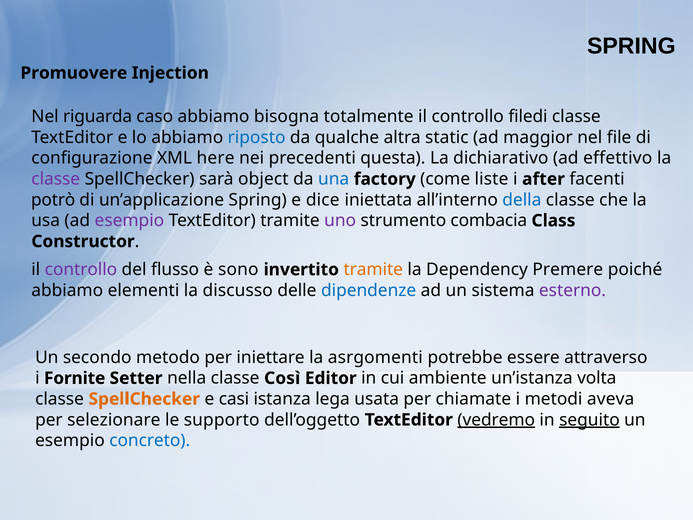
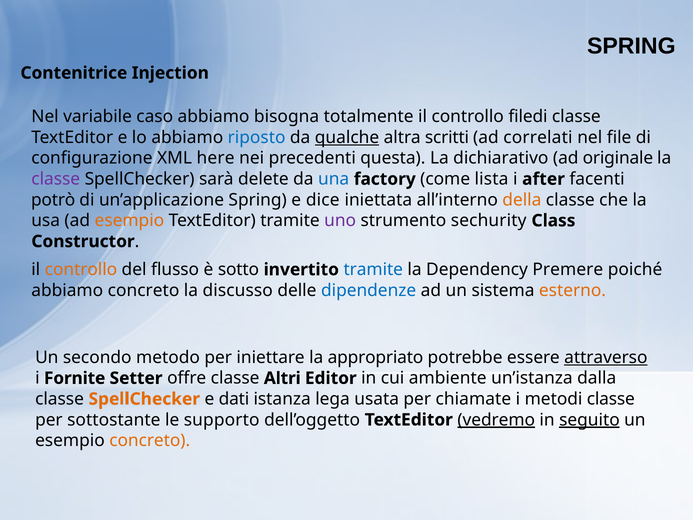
Promuovere: Promuovere -> Contenitrice
riguarda: riguarda -> variabile
qualche underline: none -> present
static: static -> scritti
maggior: maggior -> correlati
effettivo: effettivo -> originale
object: object -> delete
liste: liste -> lista
della colour: blue -> orange
esempio at (129, 221) colour: purple -> orange
combacia: combacia -> sechurity
controllo at (81, 269) colour: purple -> orange
sono: sono -> sotto
tramite at (373, 269) colour: orange -> blue
abbiamo elementi: elementi -> concreto
esterno colour: purple -> orange
asrgomenti: asrgomenti -> appropriato
attraverso underline: none -> present
nella: nella -> offre
Così: Così -> Altri
volta: volta -> dalla
casi: casi -> dati
metodi aveva: aveva -> classe
selezionare: selezionare -> sottostante
concreto at (150, 440) colour: blue -> orange
